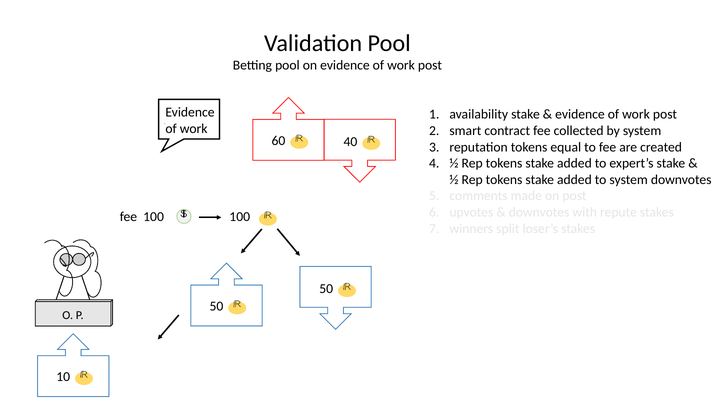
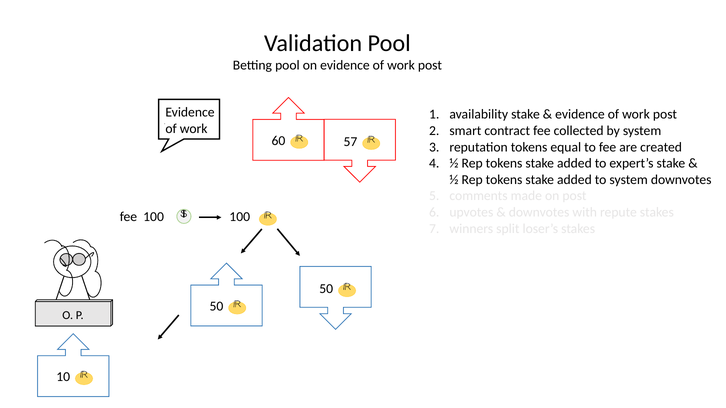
40: 40 -> 57
